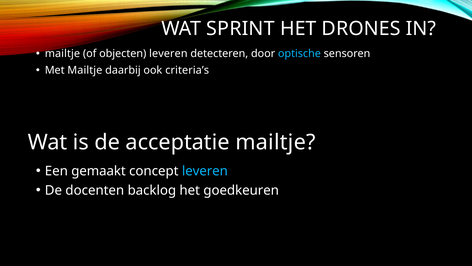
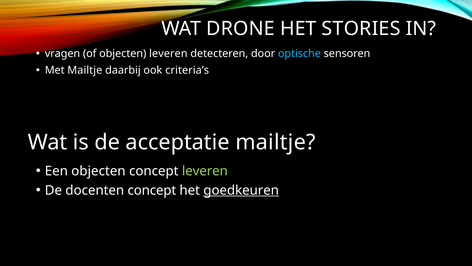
SPRINT: SPRINT -> DRONE
DRONES: DRONES -> STORIES
mailtje at (62, 54): mailtje -> vragen
Een gemaakt: gemaakt -> objecten
leveren at (205, 171) colour: light blue -> light green
docenten backlog: backlog -> concept
goedkeuren underline: none -> present
